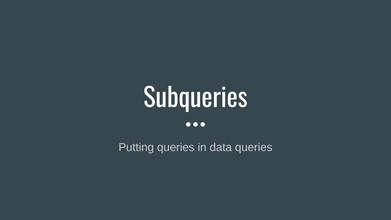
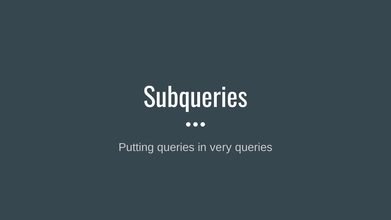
data: data -> very
